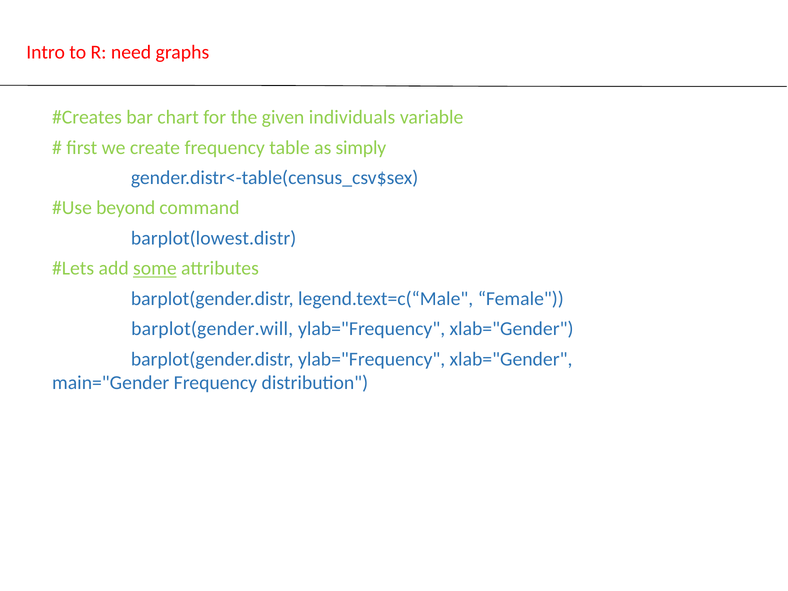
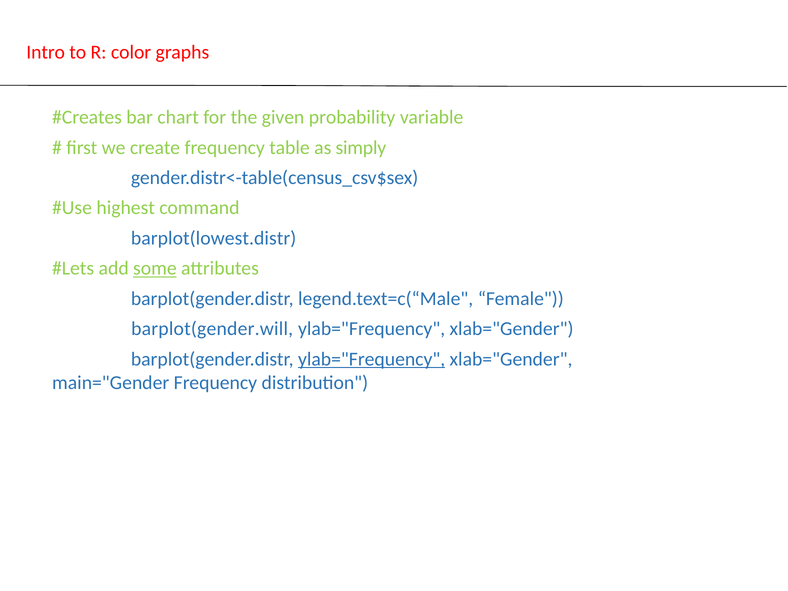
need: need -> color
individuals: individuals -> probability
beyond: beyond -> highest
ylab="Frequency at (372, 359) underline: none -> present
